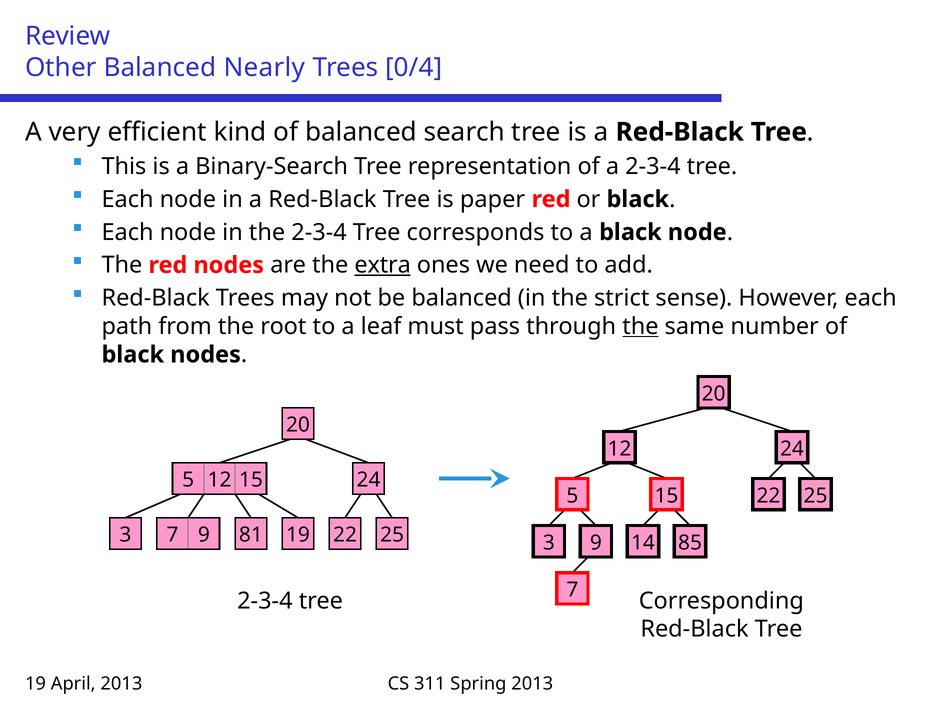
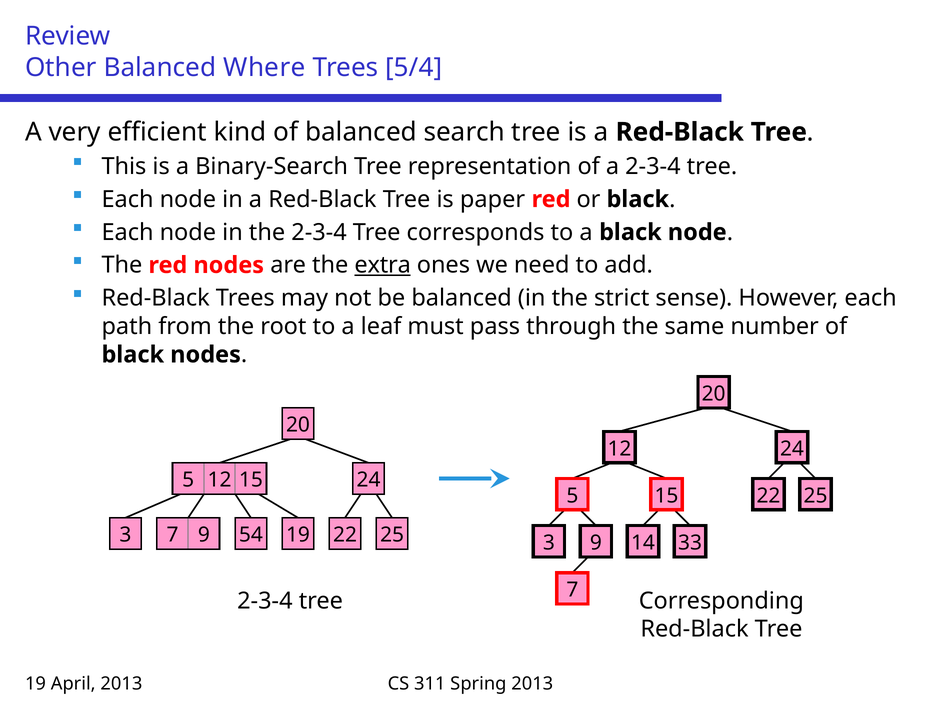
Nearly: Nearly -> Where
0/4: 0/4 -> 5/4
the at (640, 326) underline: present -> none
81: 81 -> 54
85: 85 -> 33
